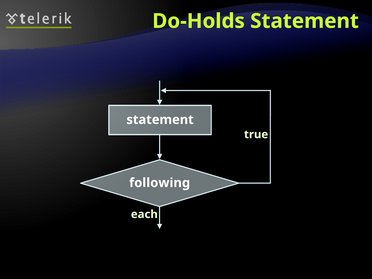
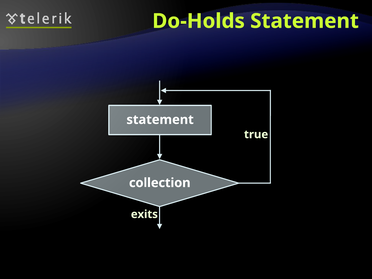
following: following -> collection
each: each -> exits
